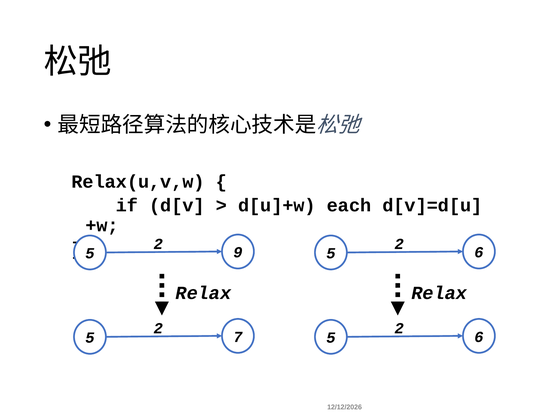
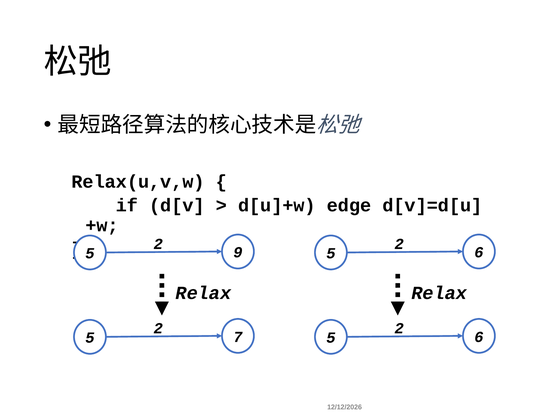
each: each -> edge
